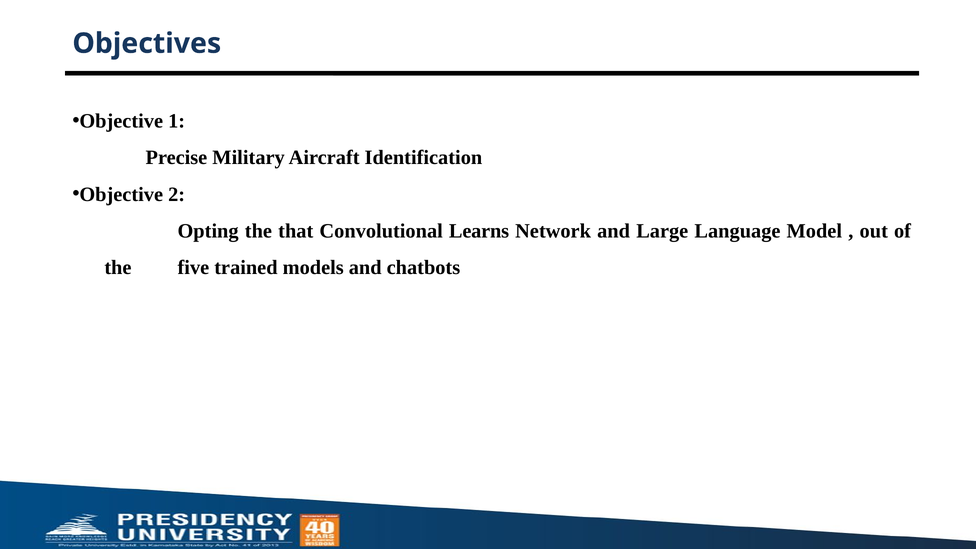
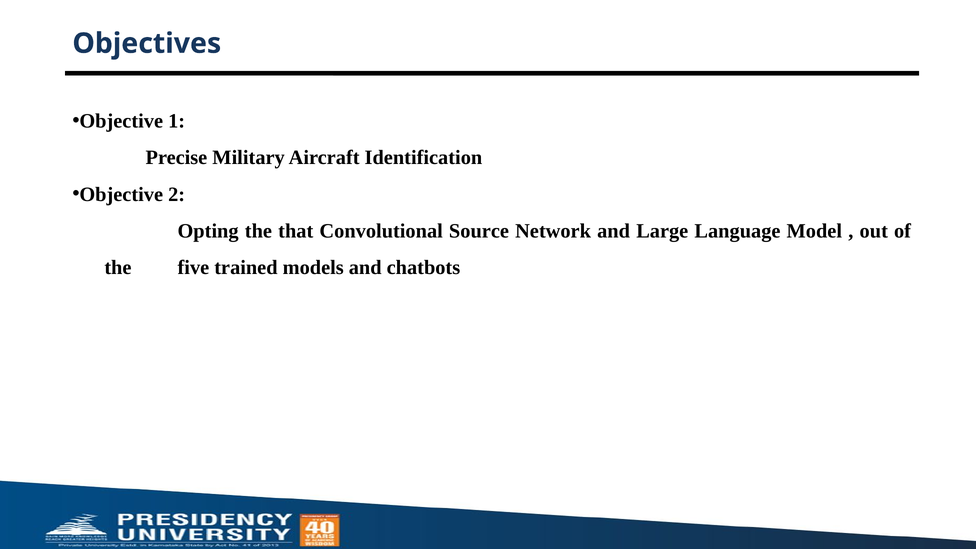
Learns: Learns -> Source
